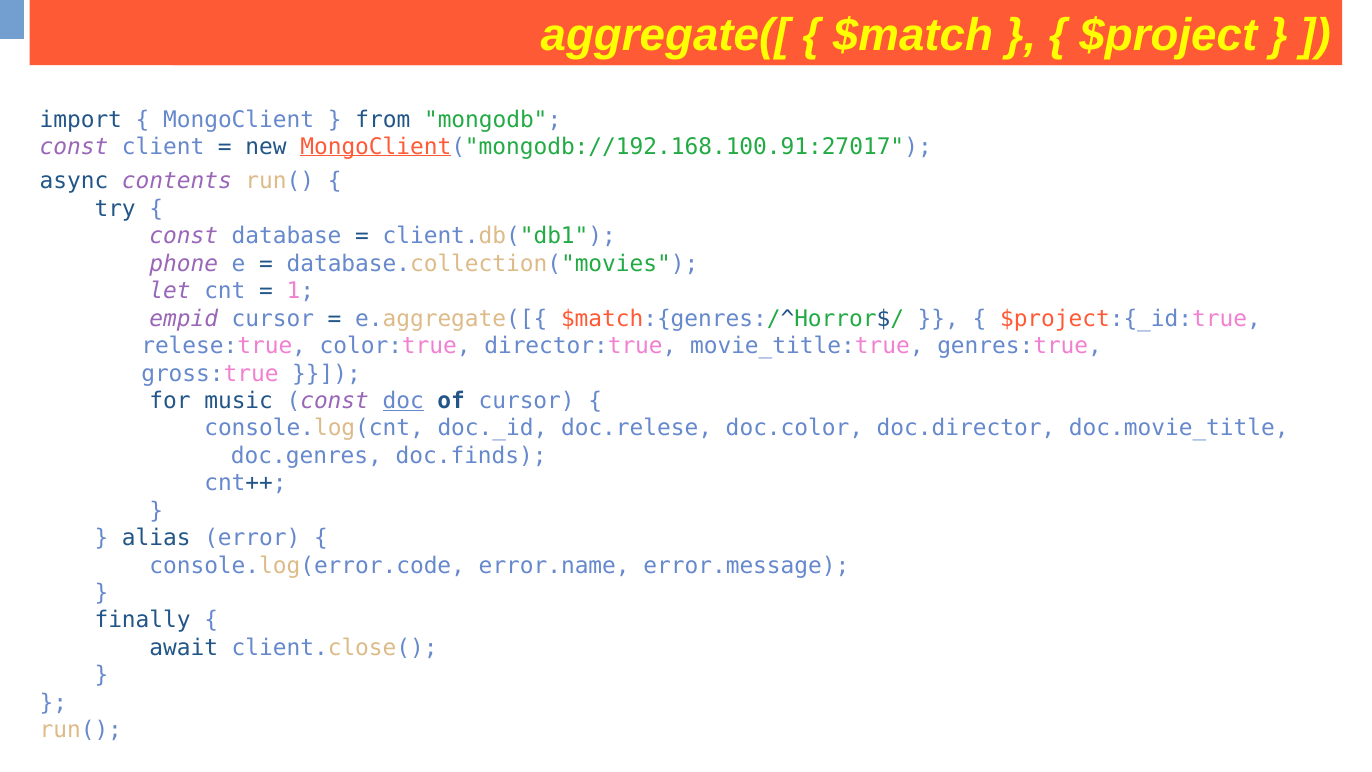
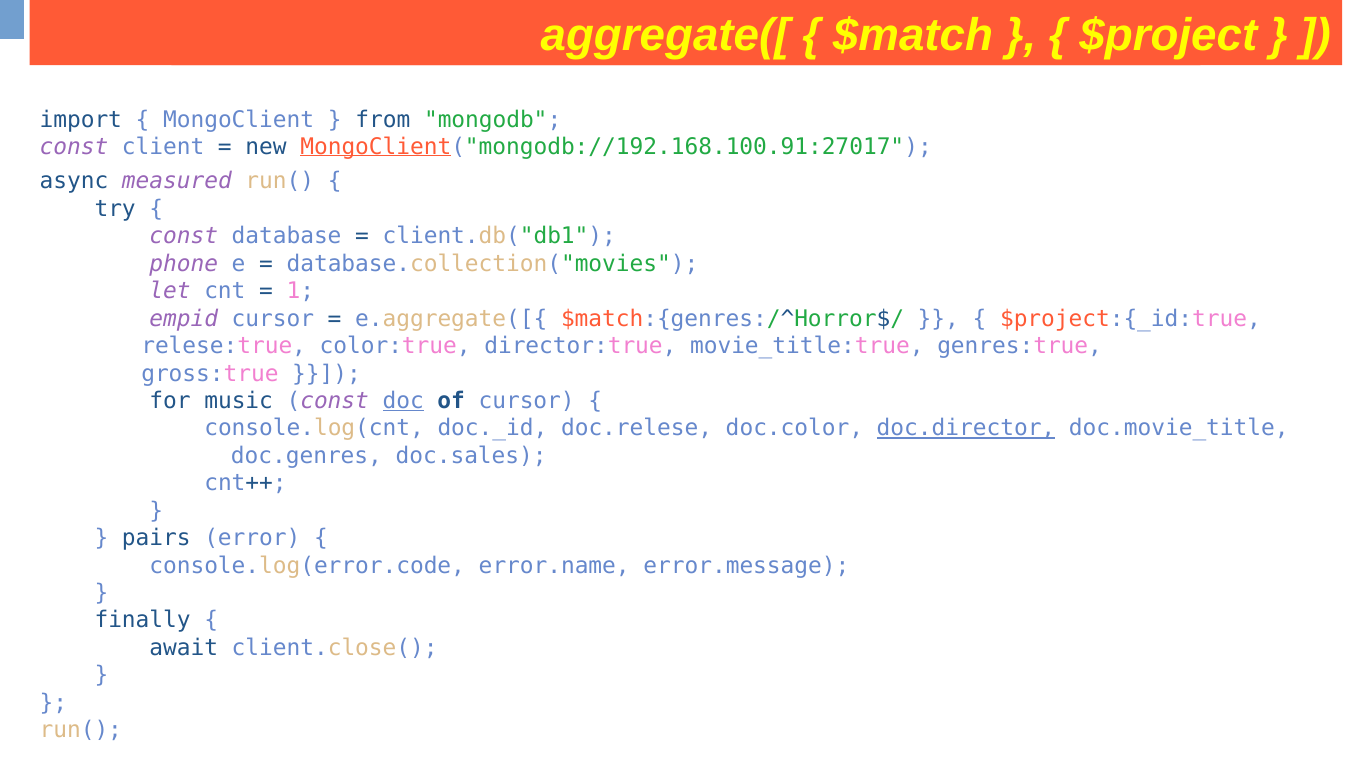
contents: contents -> measured
doc.director underline: none -> present
doc.finds: doc.finds -> doc.sales
alias: alias -> pairs
